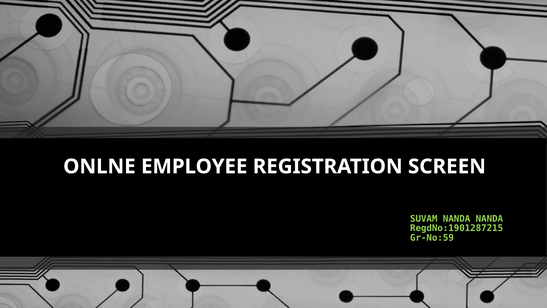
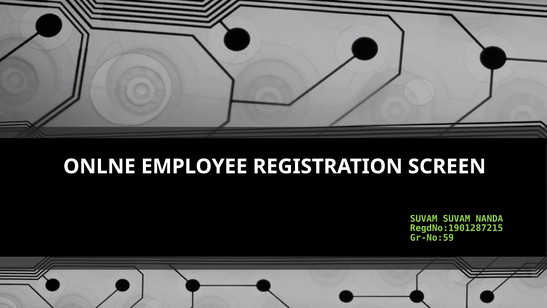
SUVAM NANDA: NANDA -> SUVAM
